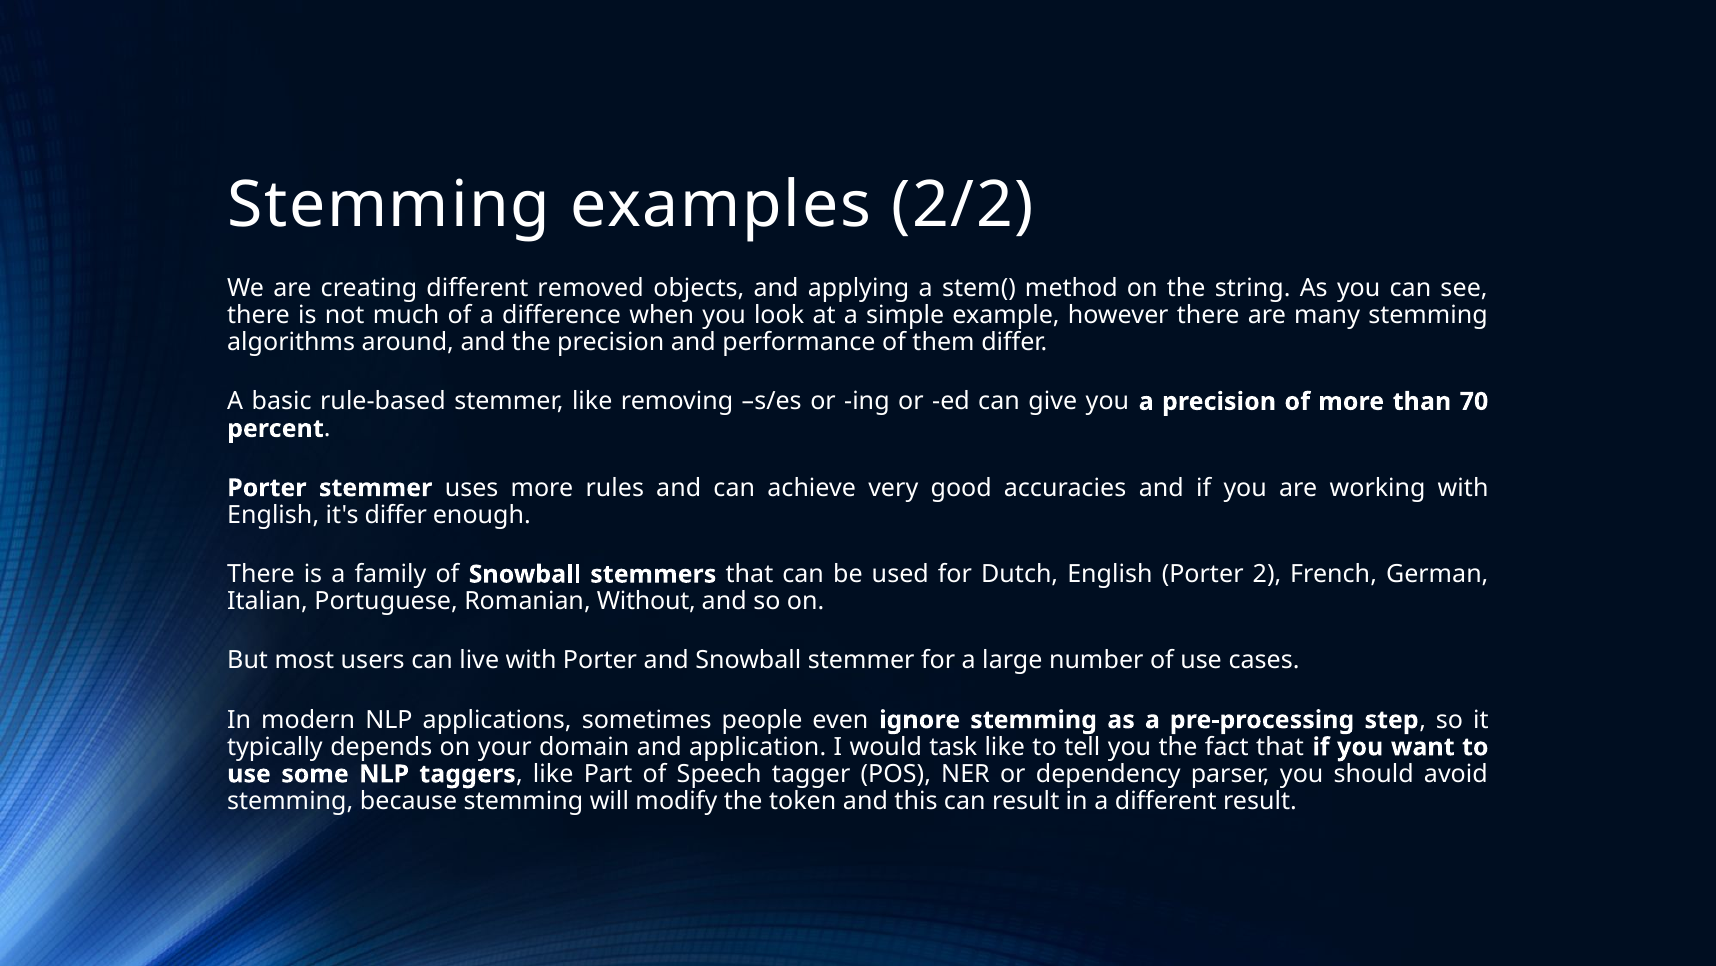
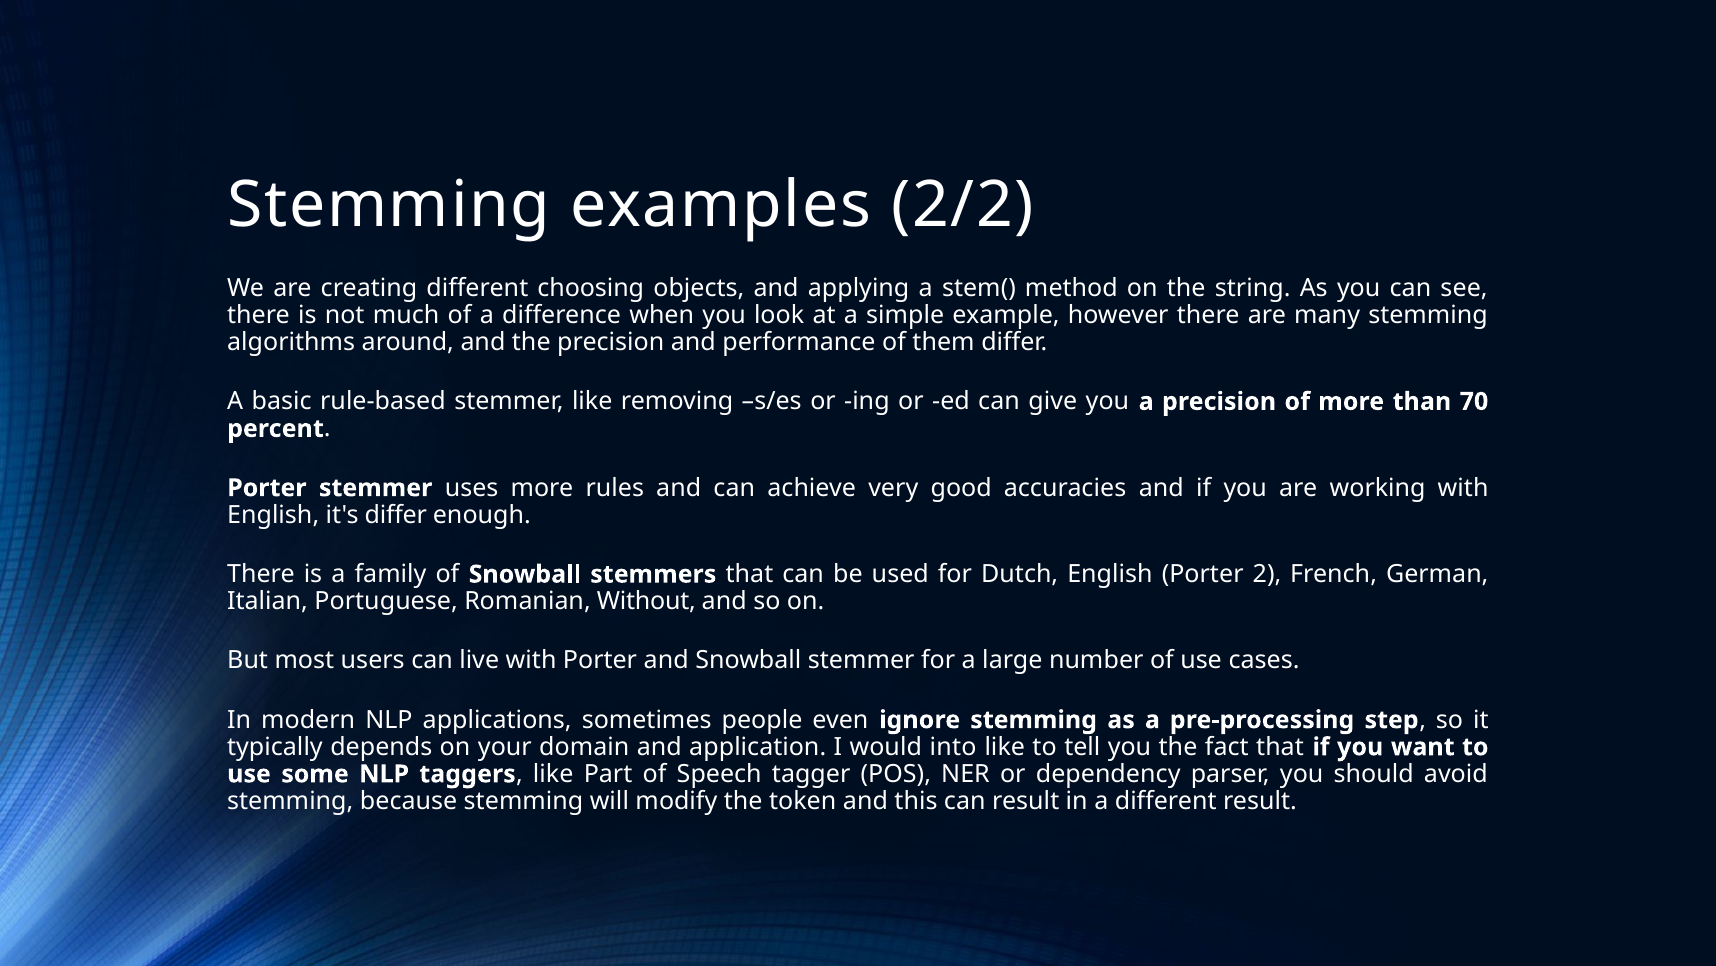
removed: removed -> choosing
task: task -> into
